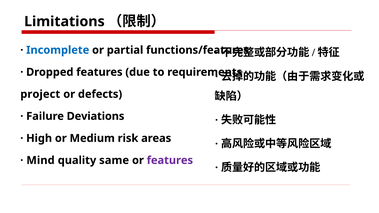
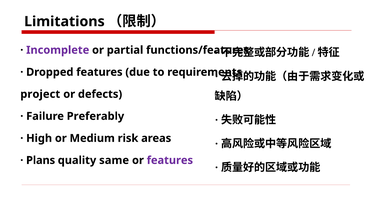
Incomplete colour: blue -> purple
Deviations: Deviations -> Preferably
Mind: Mind -> Plans
